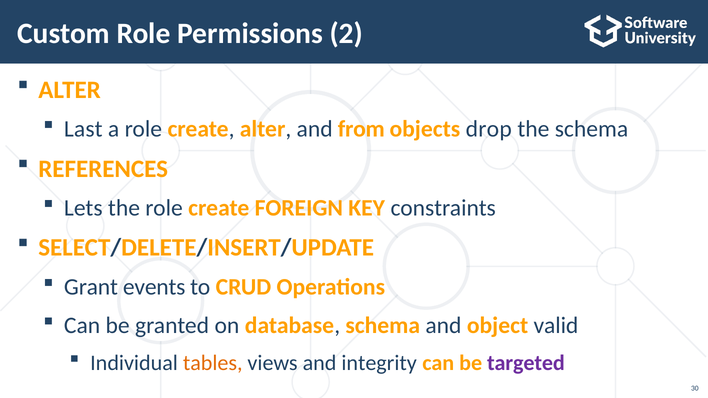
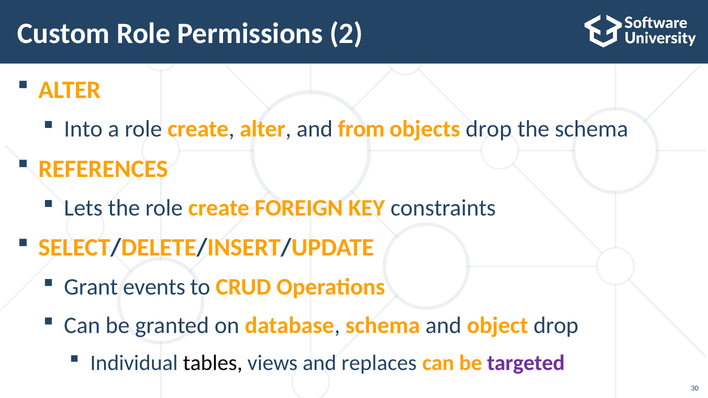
Last: Last -> Into
object valid: valid -> drop
tables colour: orange -> black
integrity: integrity -> replaces
